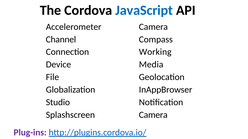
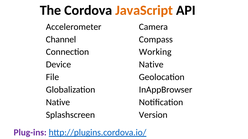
JavaScript colour: blue -> orange
Device Media: Media -> Native
Studio at (58, 103): Studio -> Native
Splashscreen Camera: Camera -> Version
